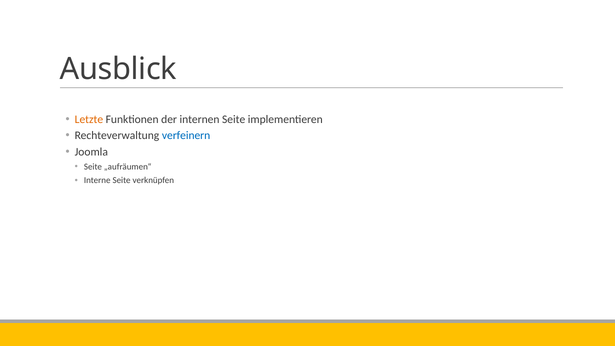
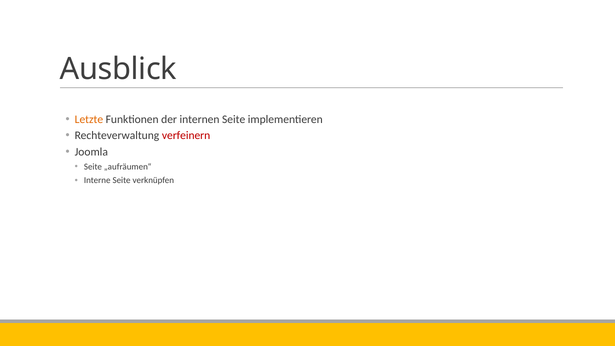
verfeinern colour: blue -> red
